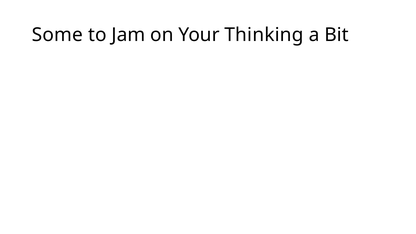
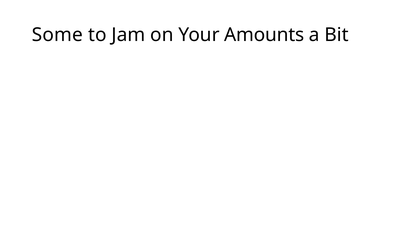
Thinking: Thinking -> Amounts
